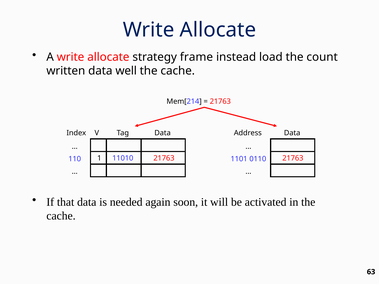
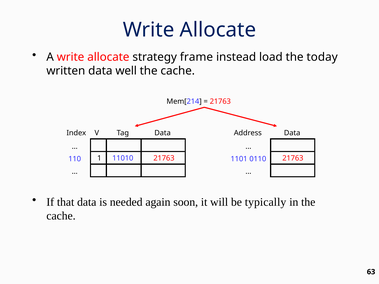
count: count -> today
activated: activated -> typically
